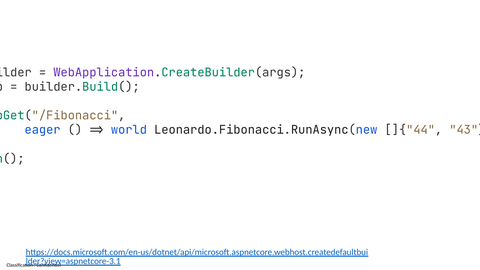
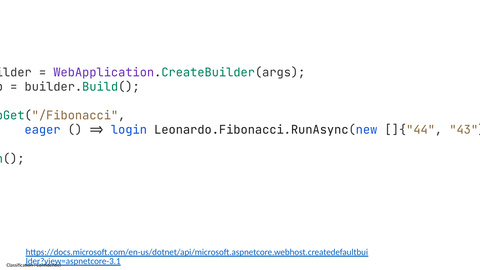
world: world -> login
